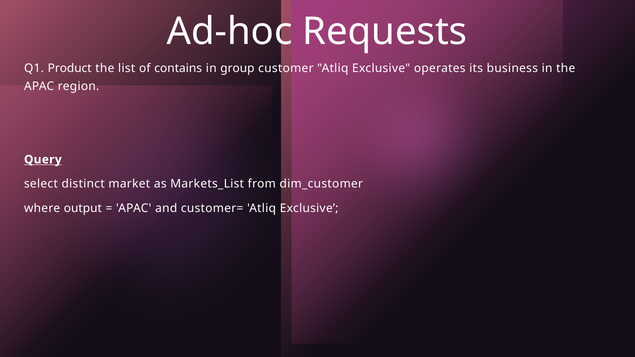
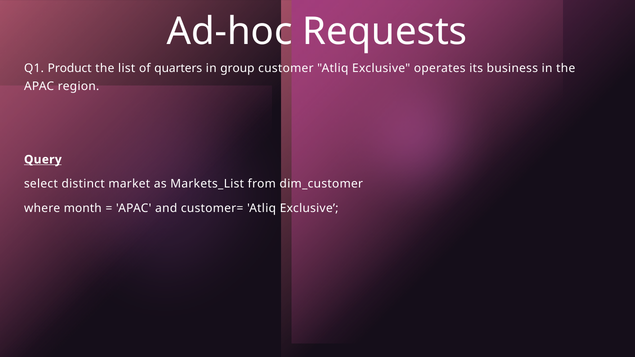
contains: contains -> quarters
output: output -> month
